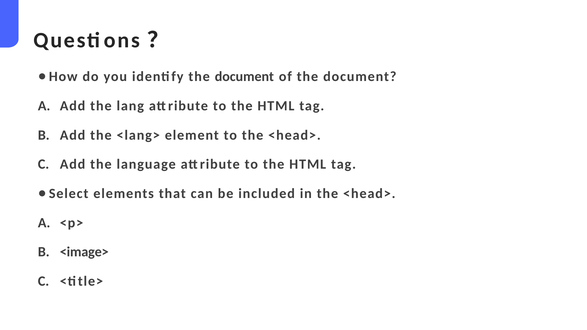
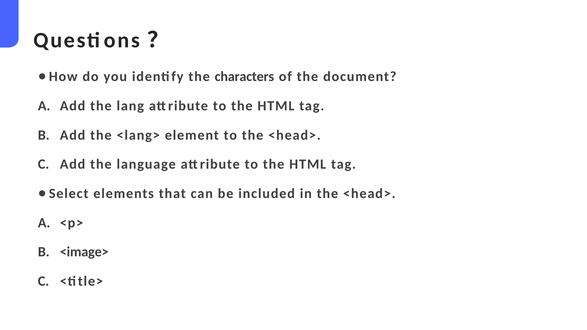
identify the document: document -> characters
